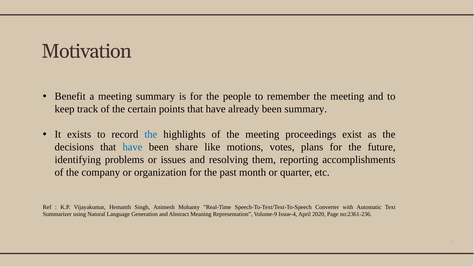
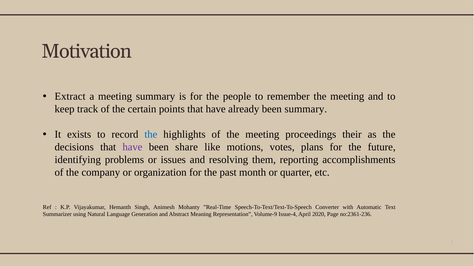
Benefit: Benefit -> Extract
exist: exist -> their
have at (132, 147) colour: blue -> purple
